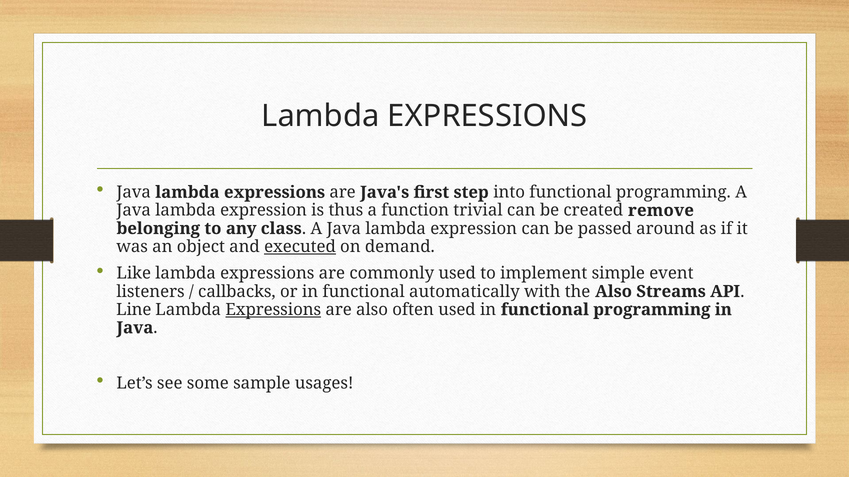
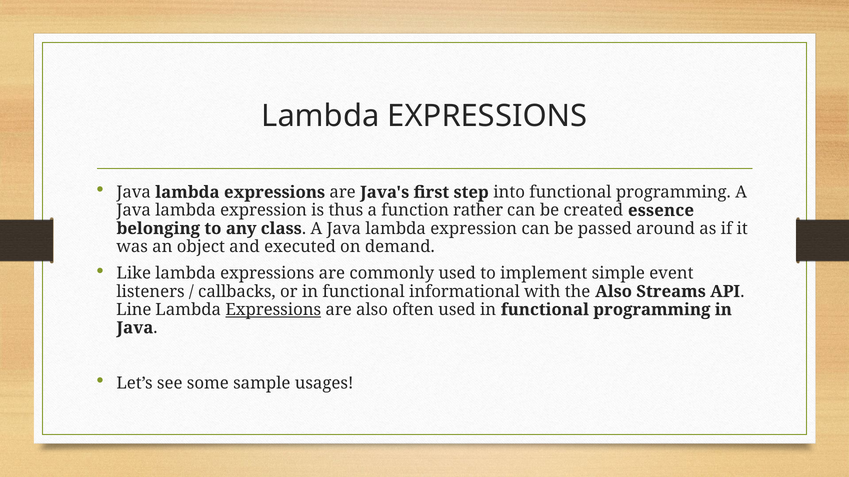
trivial: trivial -> rather
remove: remove -> essence
executed underline: present -> none
automatically: automatically -> informational
